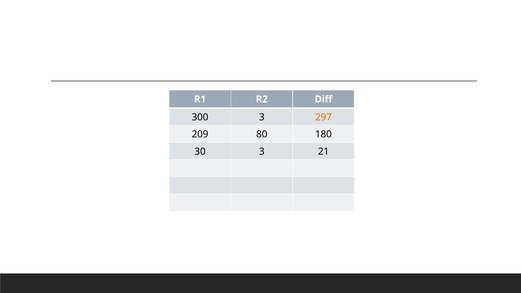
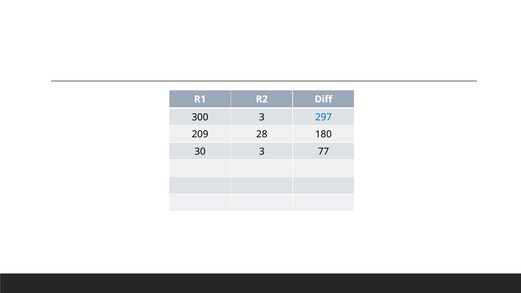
297 colour: orange -> blue
80: 80 -> 28
21: 21 -> 77
